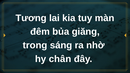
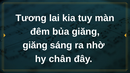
trong at (35, 45): trong -> giăng
